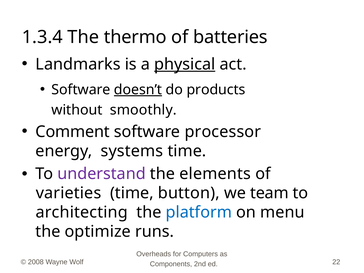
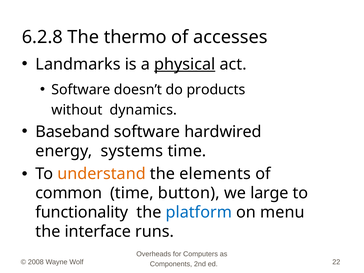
1.3.4: 1.3.4 -> 6.2.8
batteries: batteries -> accesses
doesn’t underline: present -> none
smoothly: smoothly -> dynamics
Comment: Comment -> Baseband
processor: processor -> hardwired
understand colour: purple -> orange
varieties: varieties -> common
team: team -> large
architecting: architecting -> functionality
optimize: optimize -> interface
